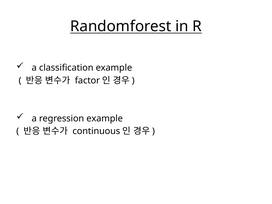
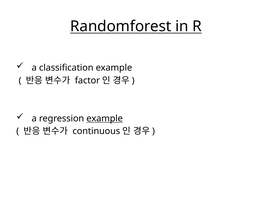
example at (105, 118) underline: none -> present
